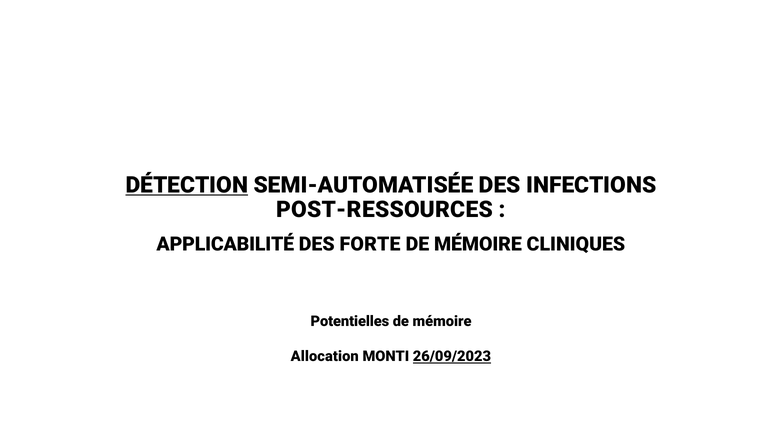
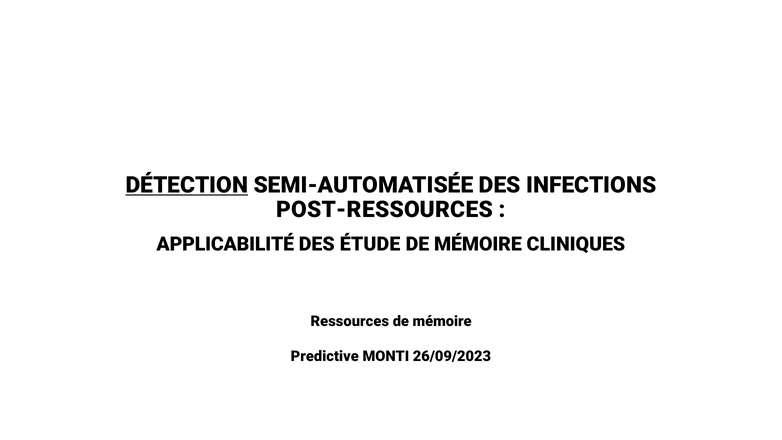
FORTE: FORTE -> ÉTUDE
Potentielles: Potentielles -> Ressources
Allocation: Allocation -> Predictive
26/09/2023 underline: present -> none
